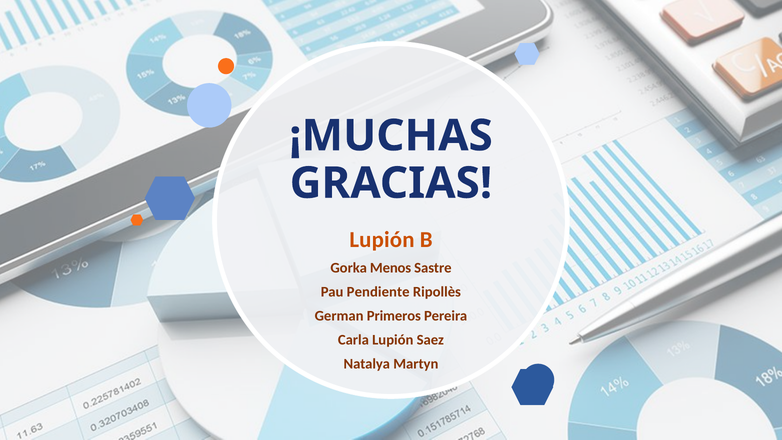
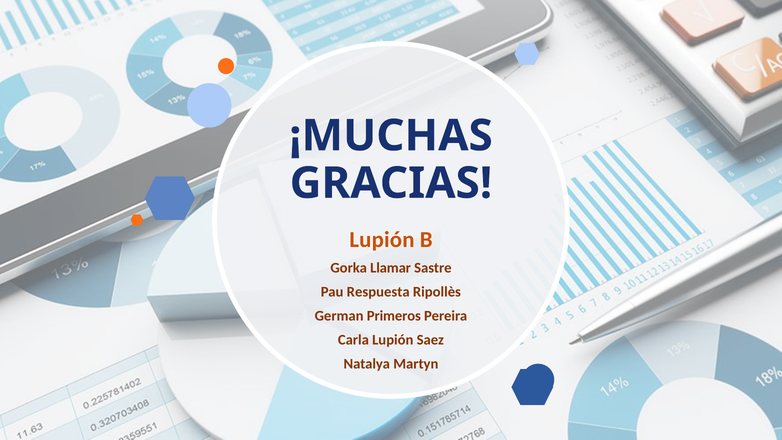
Menos: Menos -> Llamar
Pendiente: Pendiente -> Respuesta
